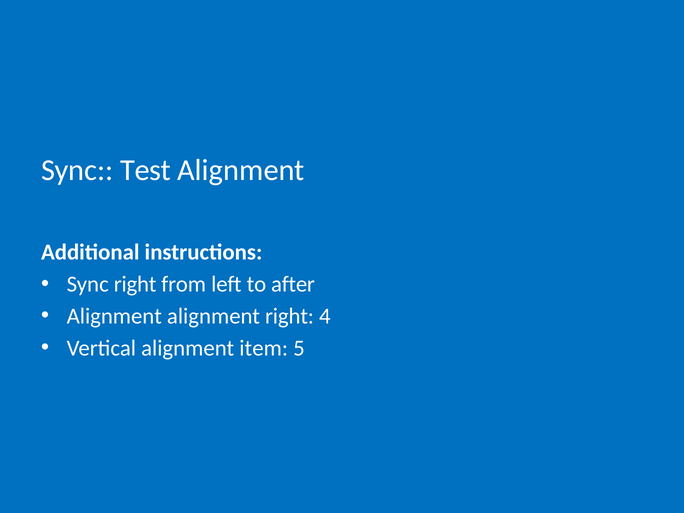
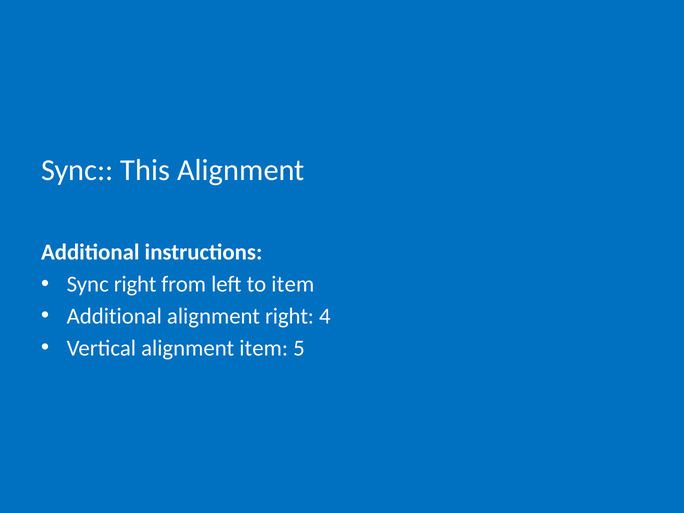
Test: Test -> This
to after: after -> item
Alignment at (114, 316): Alignment -> Additional
